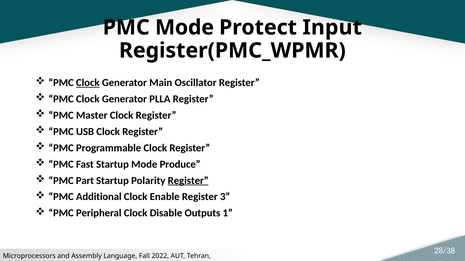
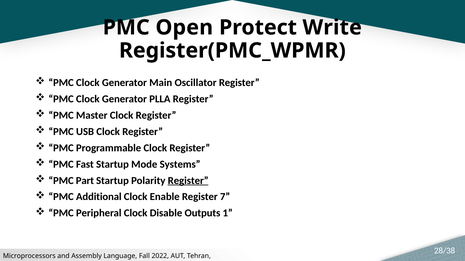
PMC Mode: Mode -> Open
Input: Input -> Write
Clock at (88, 83) underline: present -> none
Produce: Produce -> Systems
3: 3 -> 7
